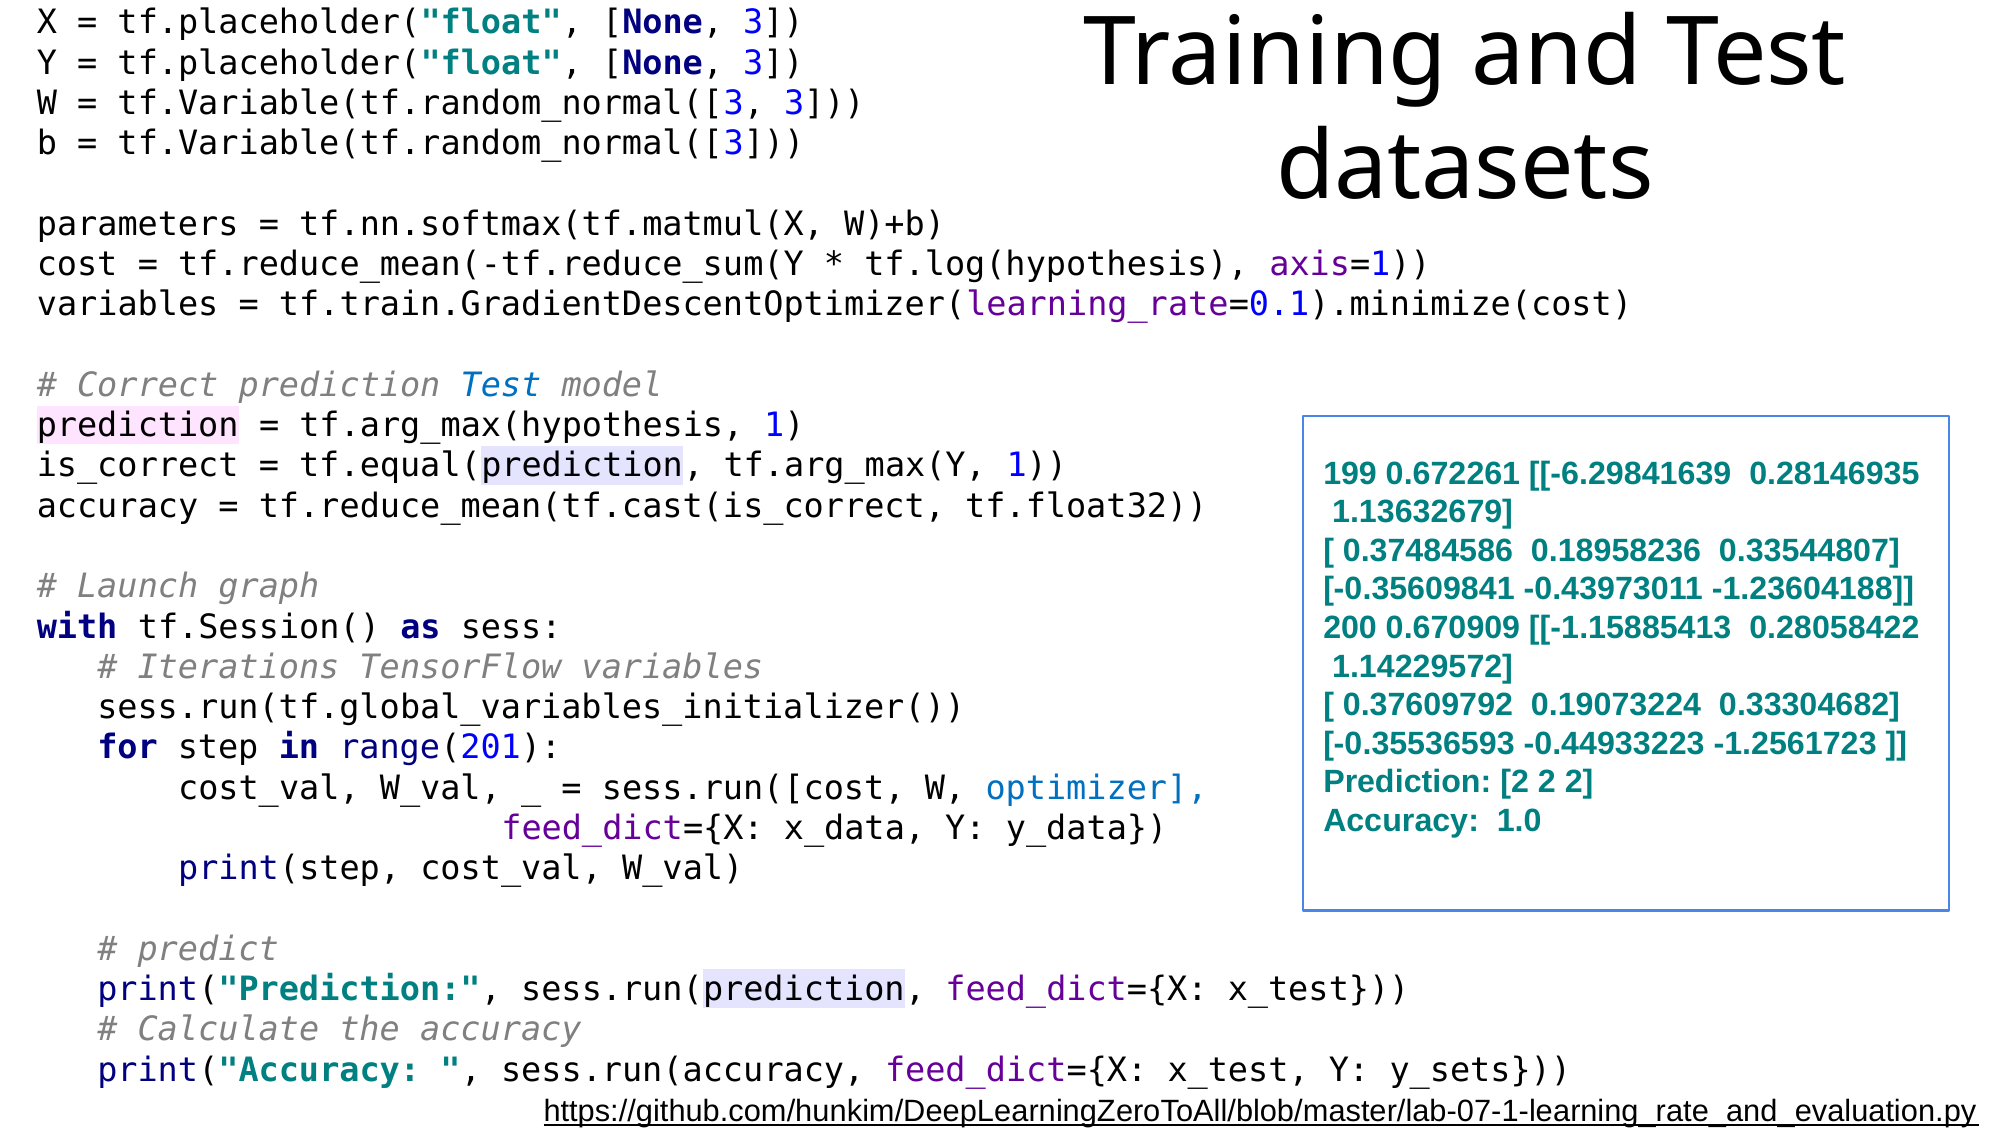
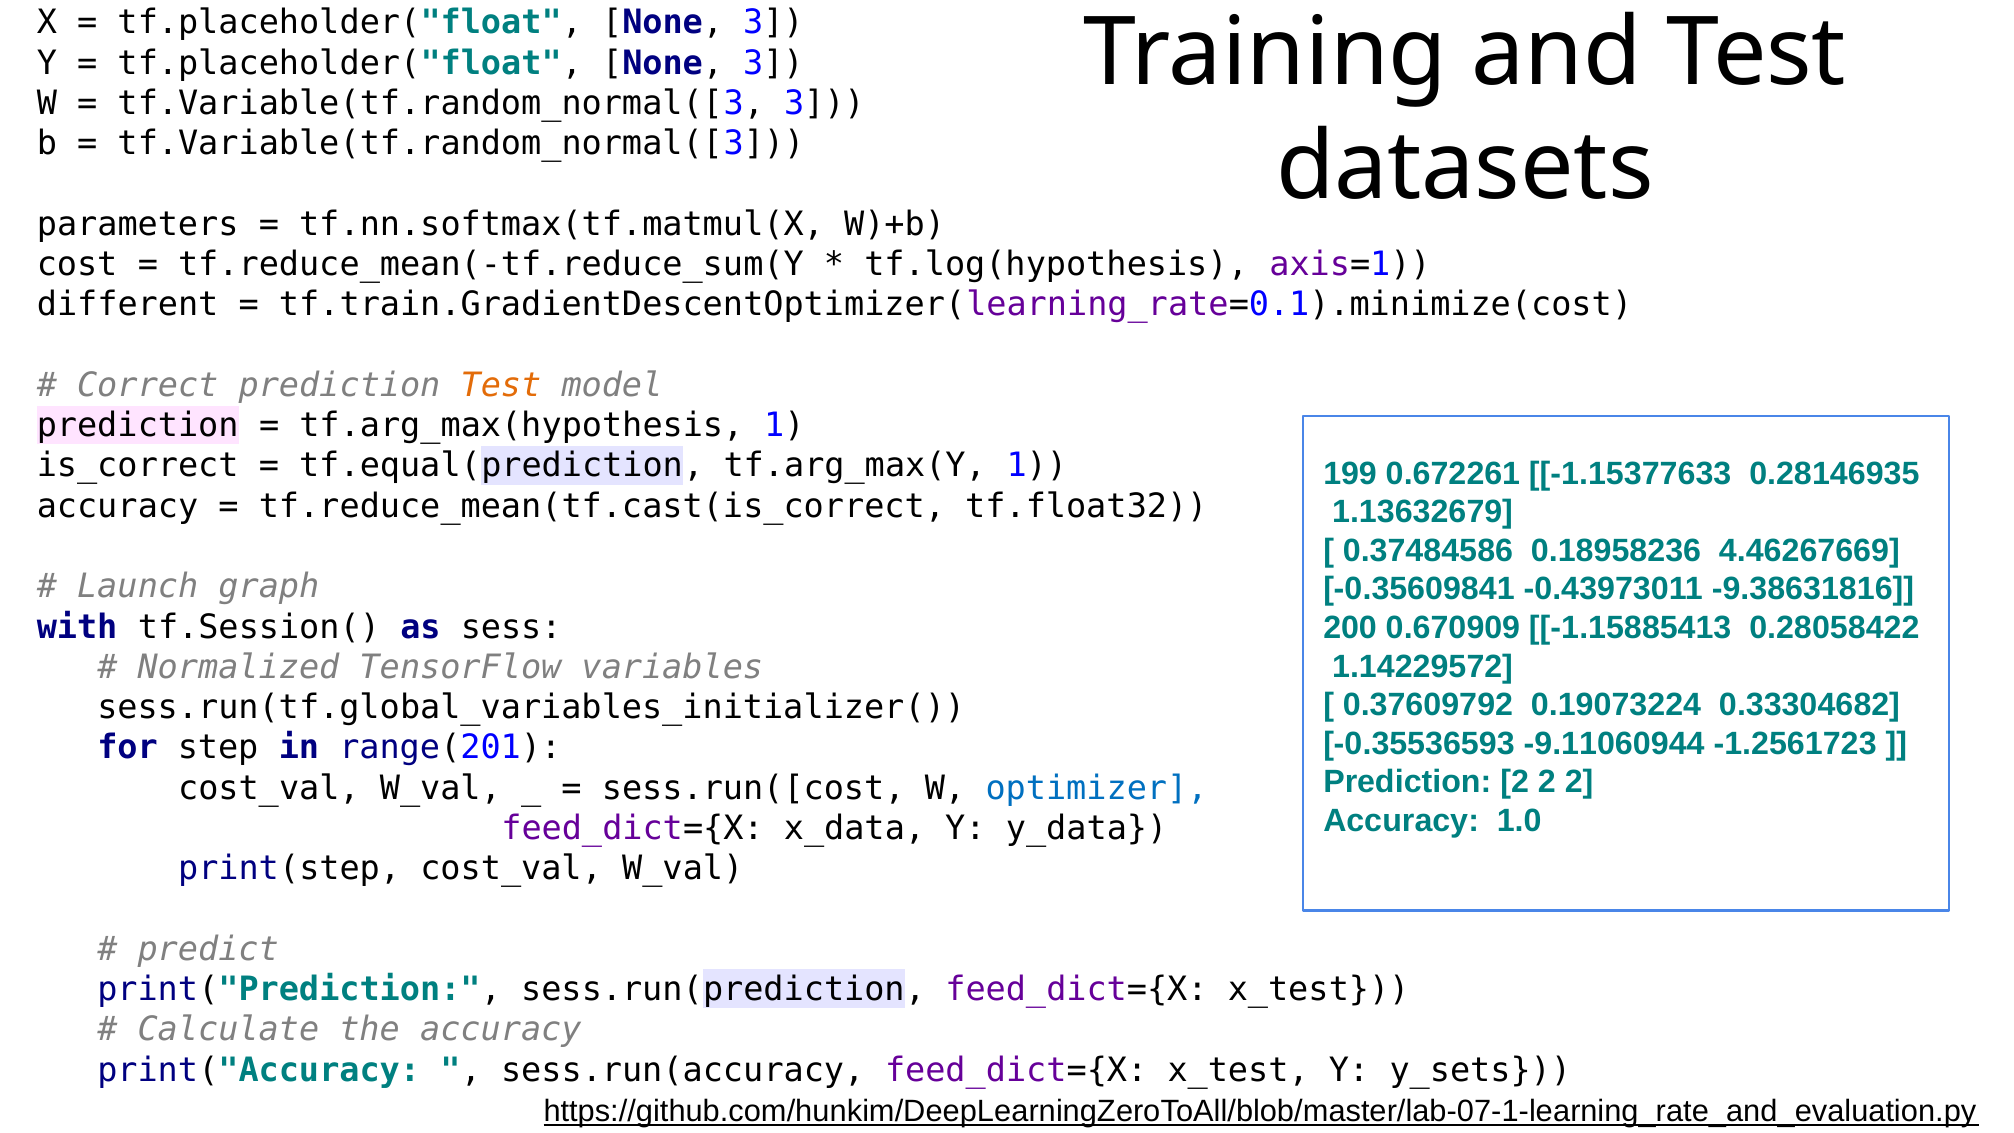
variables at (128, 305): variables -> different
Test at (501, 385) colour: blue -> orange
-6.29841639: -6.29841639 -> -1.15377633
0.33544807: 0.33544807 -> 4.46267669
-1.23604188: -1.23604188 -> -9.38631816
Iterations: Iterations -> Normalized
-0.44933223: -0.44933223 -> -9.11060944
